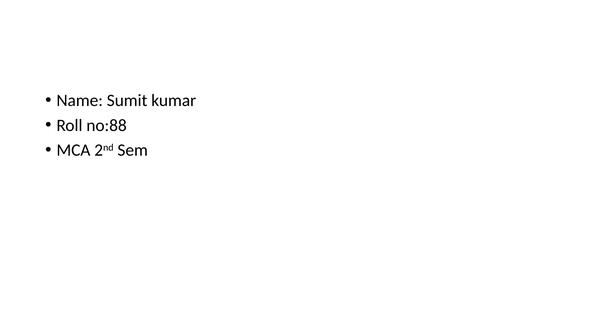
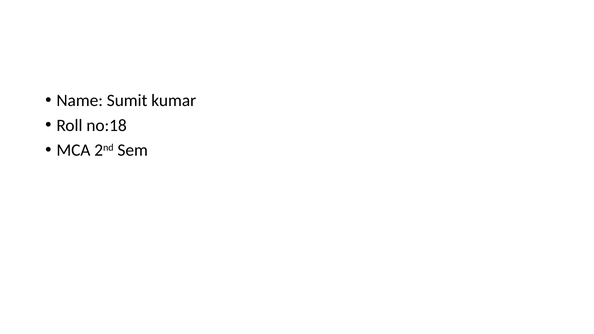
no:88: no:88 -> no:18
